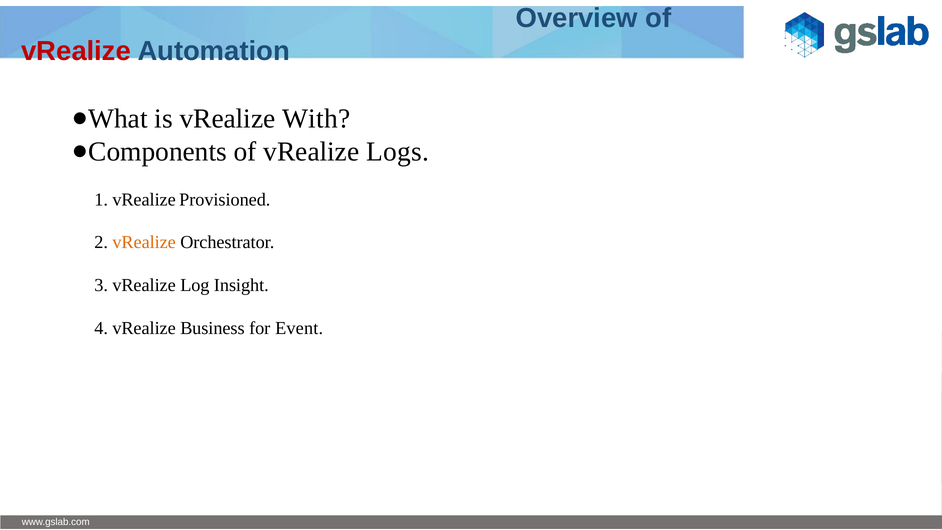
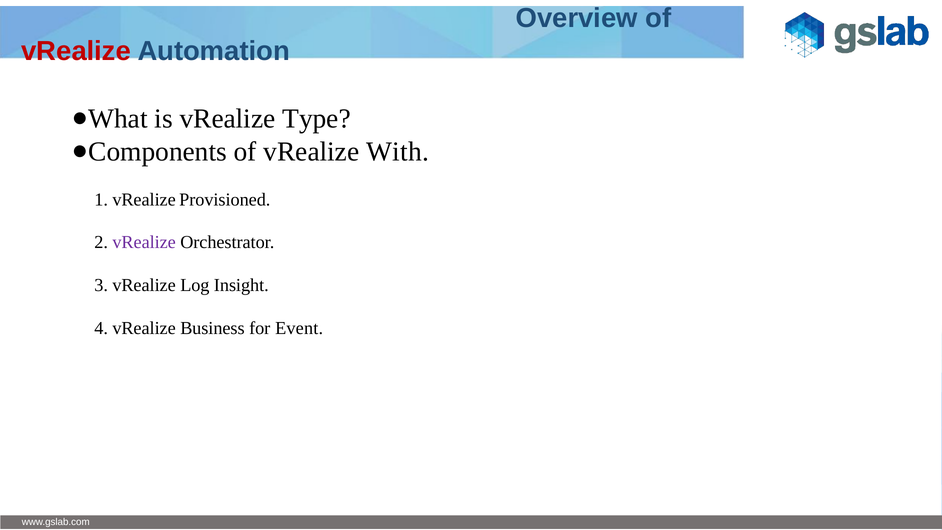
With: With -> Type
Logs: Logs -> With
vRealize at (144, 242) colour: orange -> purple
